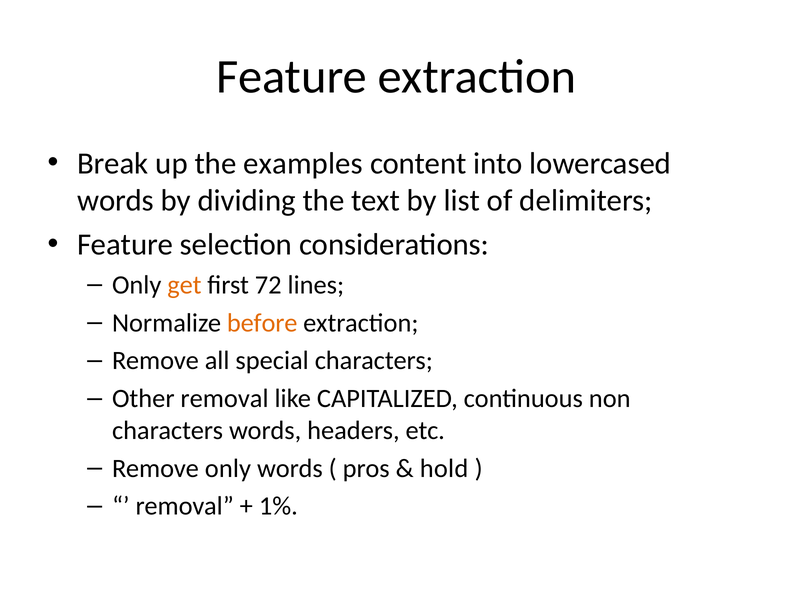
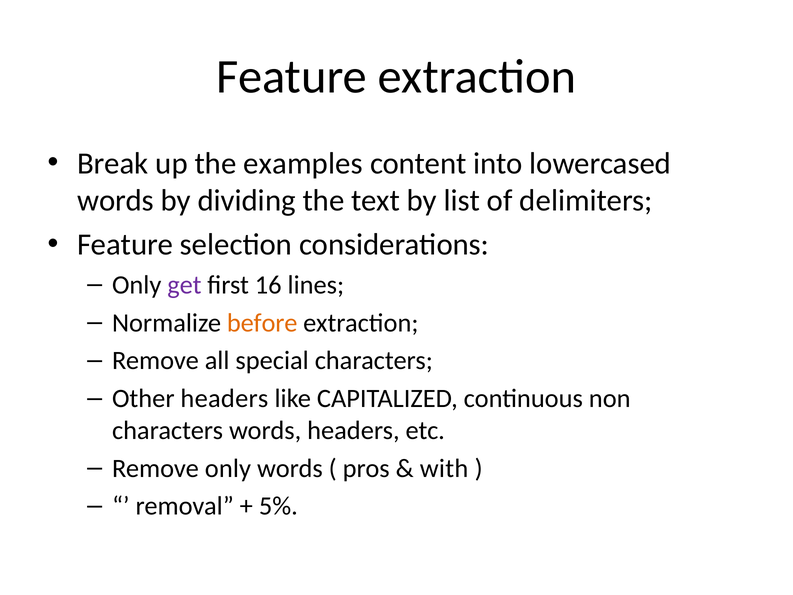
get colour: orange -> purple
72: 72 -> 16
Other removal: removal -> headers
hold: hold -> with
1%: 1% -> 5%
